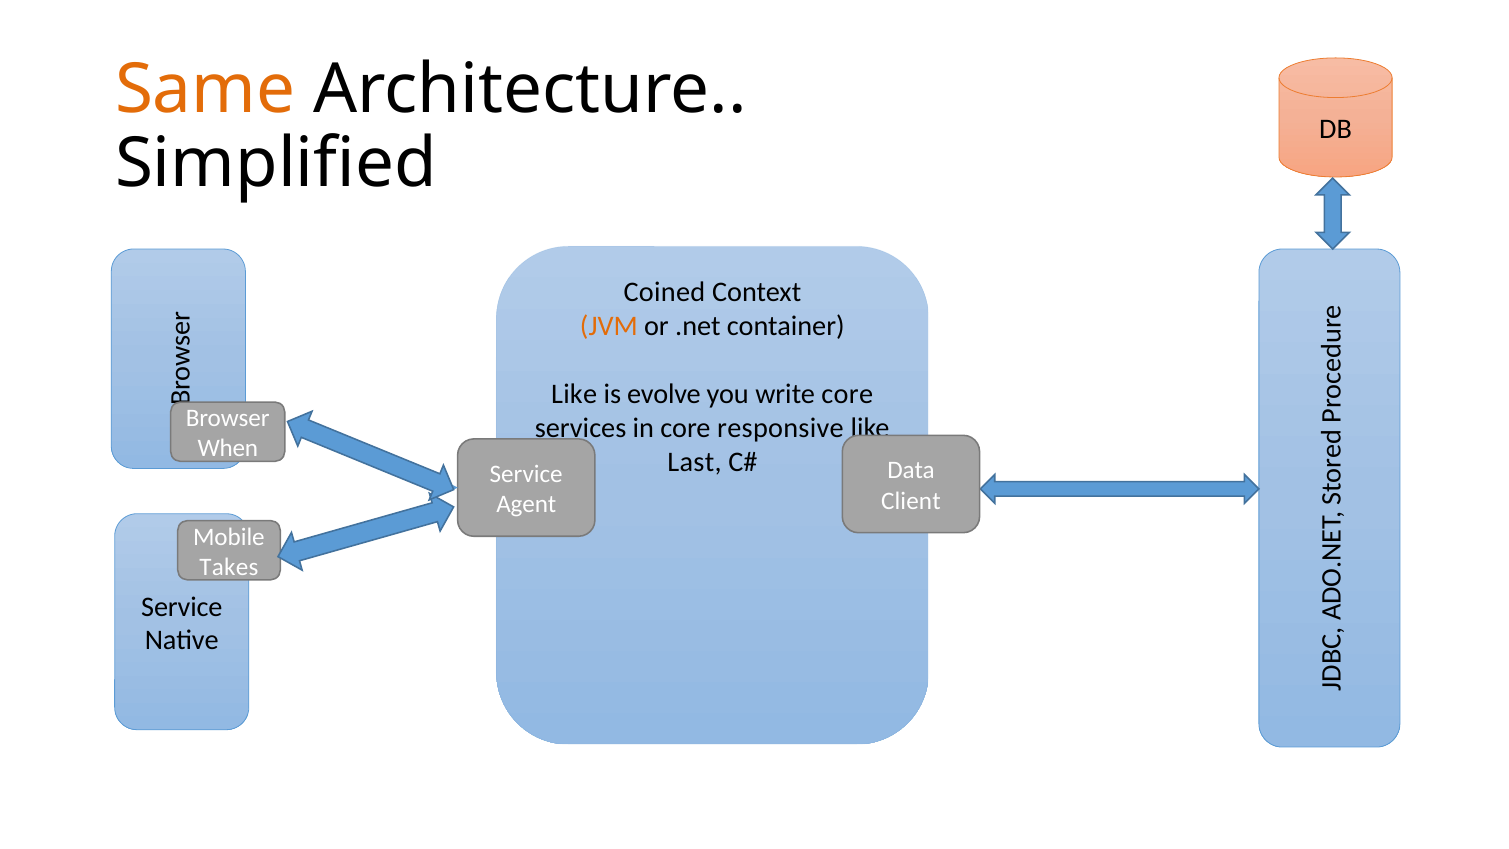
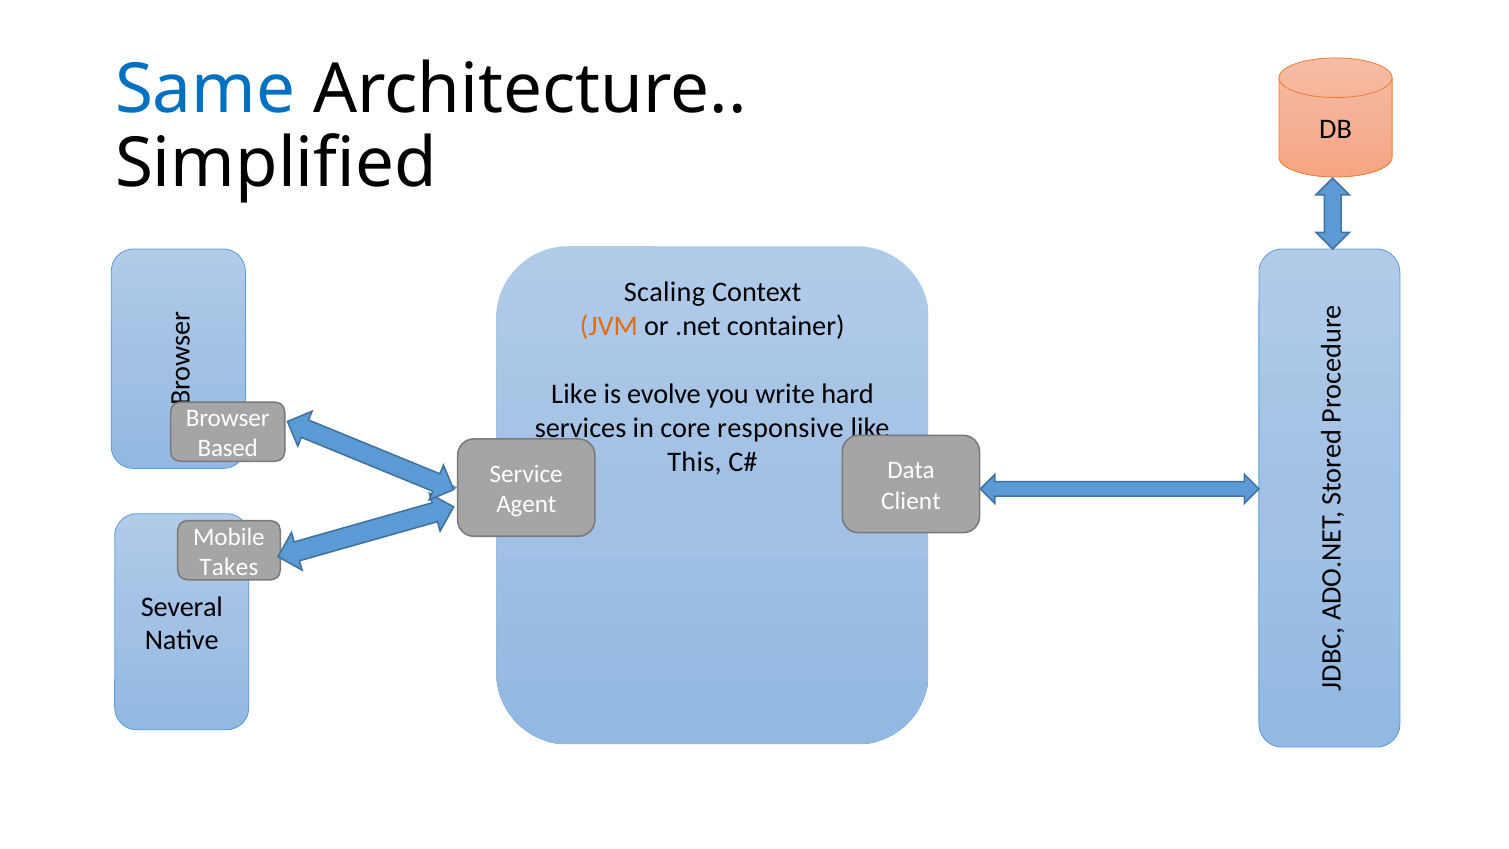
Same colour: orange -> blue
Coined: Coined -> Scaling
write core: core -> hard
When: When -> Based
Last: Last -> This
Service at (182, 607): Service -> Several
